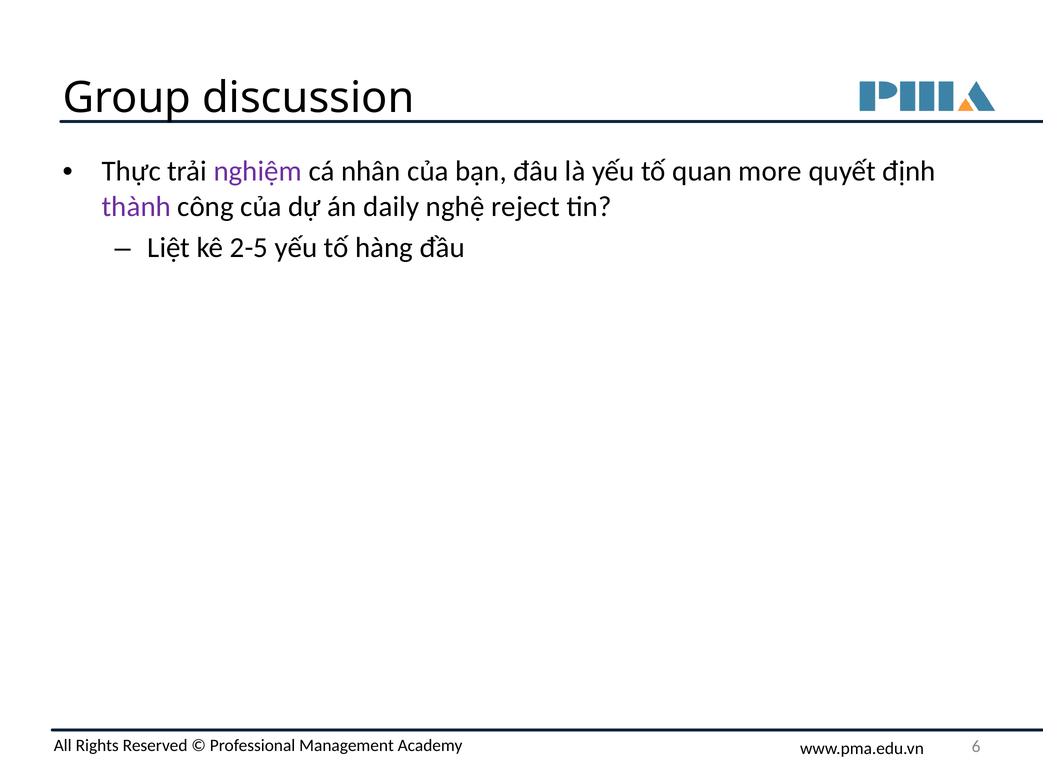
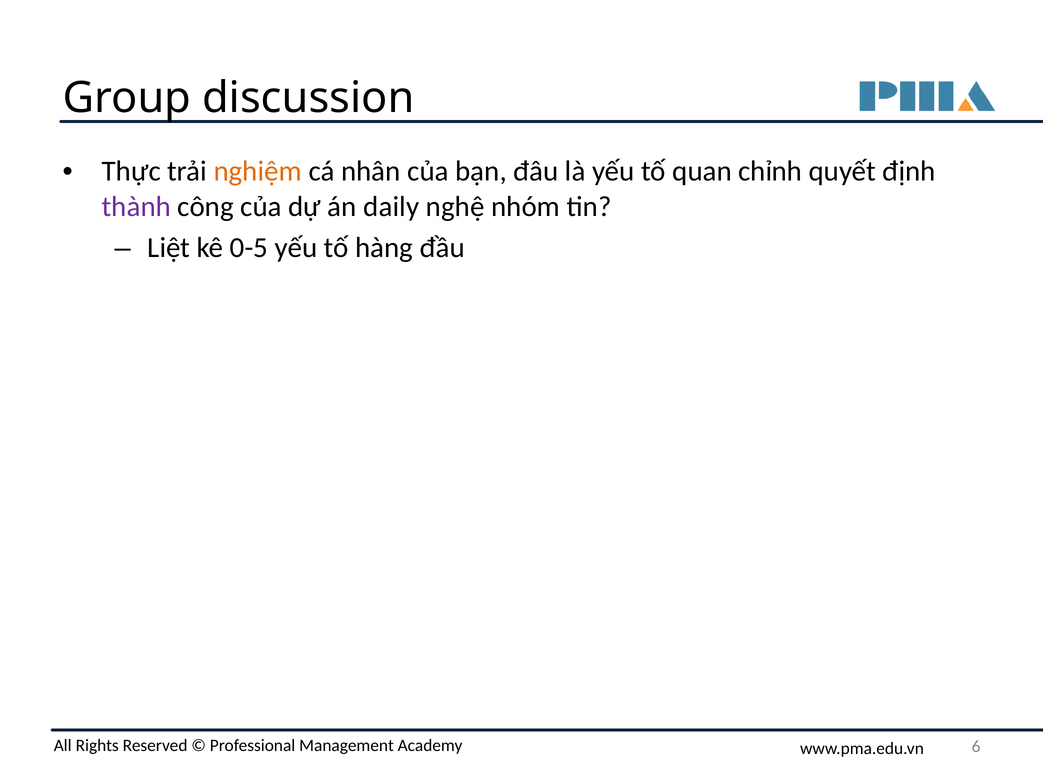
nghiệm colour: purple -> orange
more: more -> chỉnh
reject: reject -> nhóm
2-5: 2-5 -> 0-5
